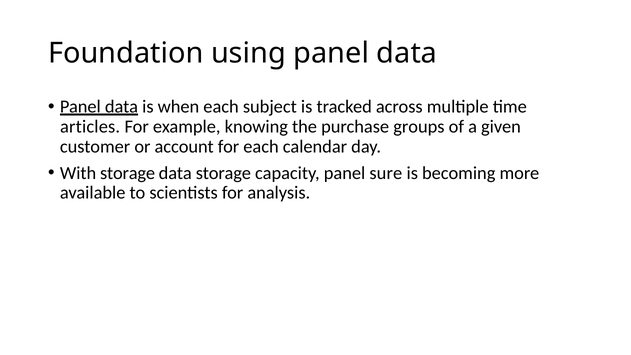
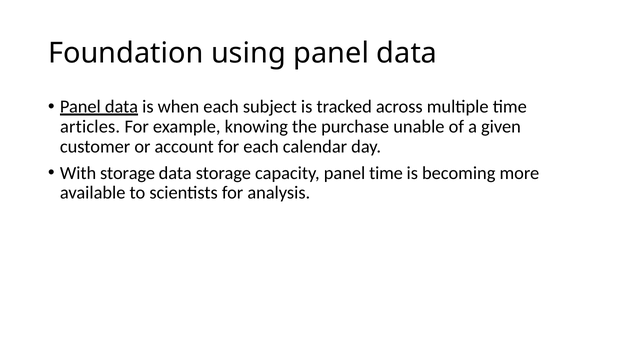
groups: groups -> unable
panel sure: sure -> time
